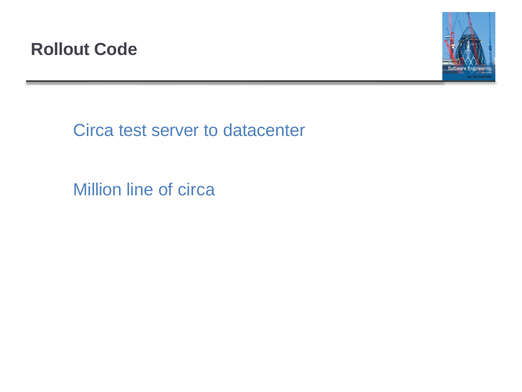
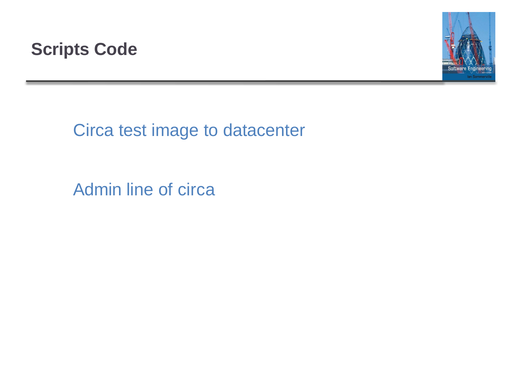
Rollout: Rollout -> Scripts
server: server -> image
Million: Million -> Admin
